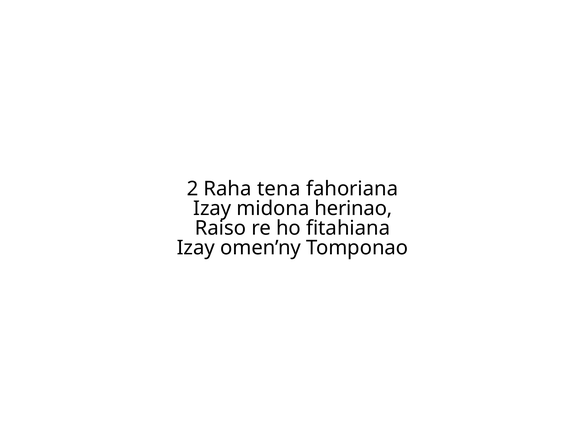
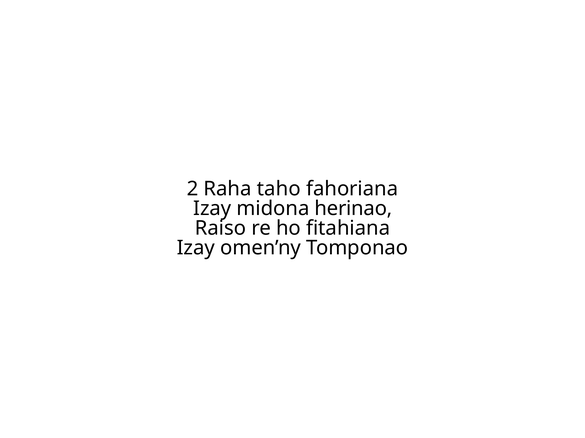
tena: tena -> taho
